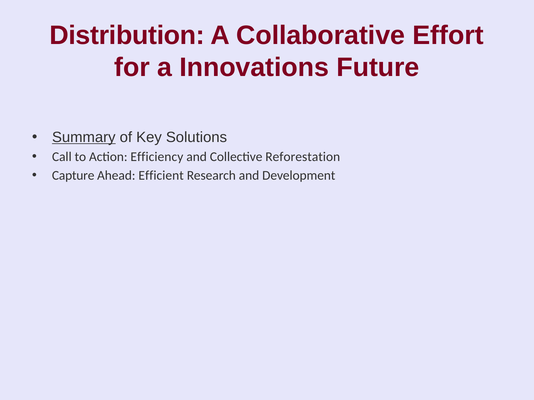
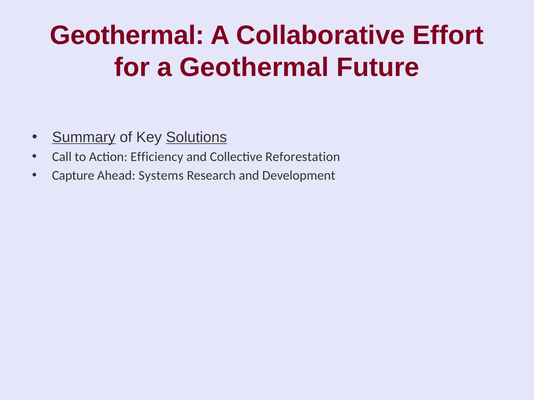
Distribution at (127, 35): Distribution -> Geothermal
a Innovations: Innovations -> Geothermal
Solutions underline: none -> present
Efficient: Efficient -> Systems
